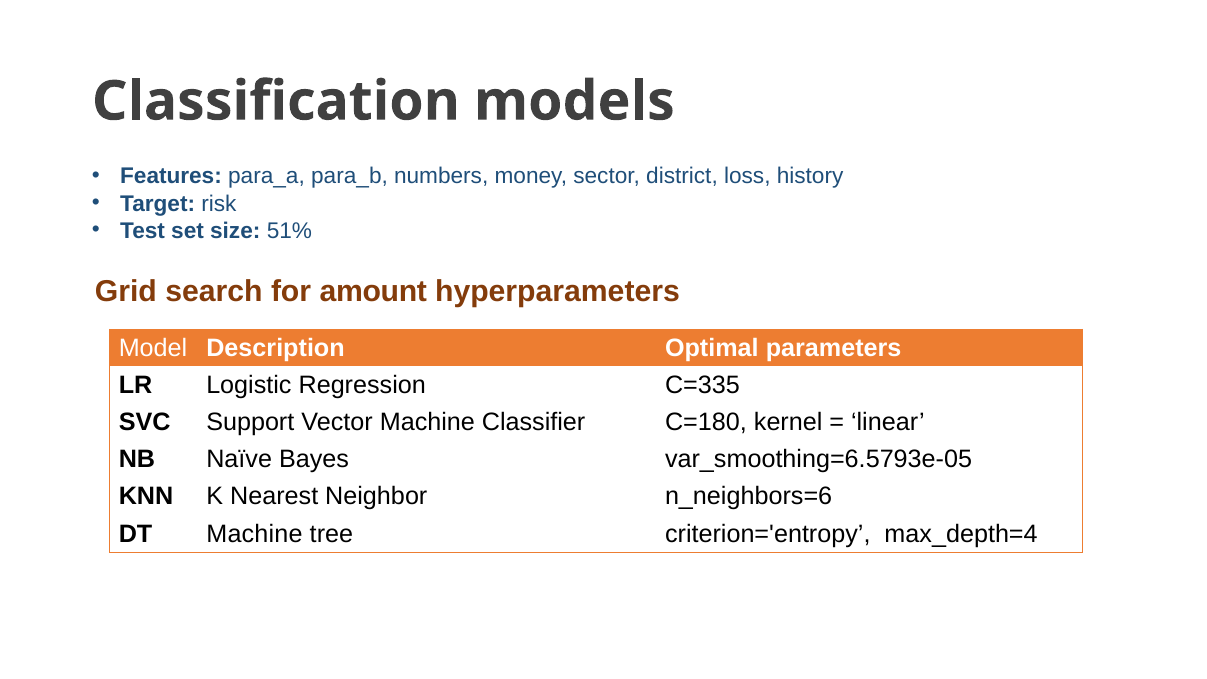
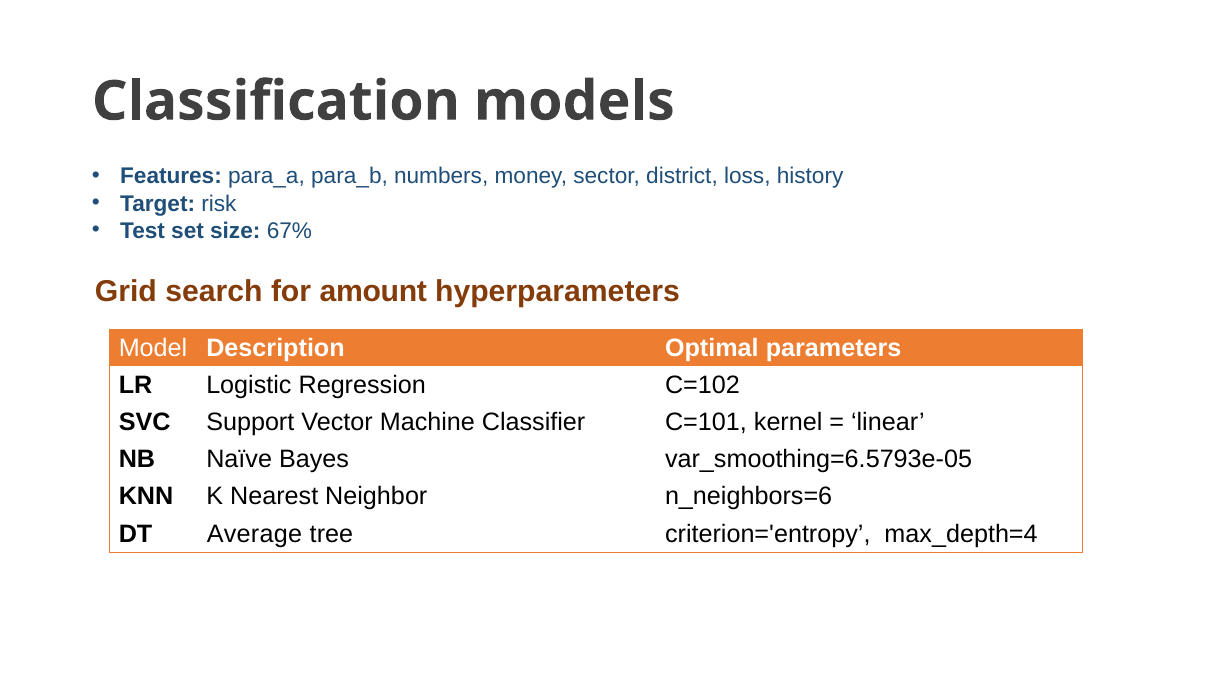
51%: 51% -> 67%
C=335: C=335 -> C=102
C=180: C=180 -> C=101
DT Machine: Machine -> Average
